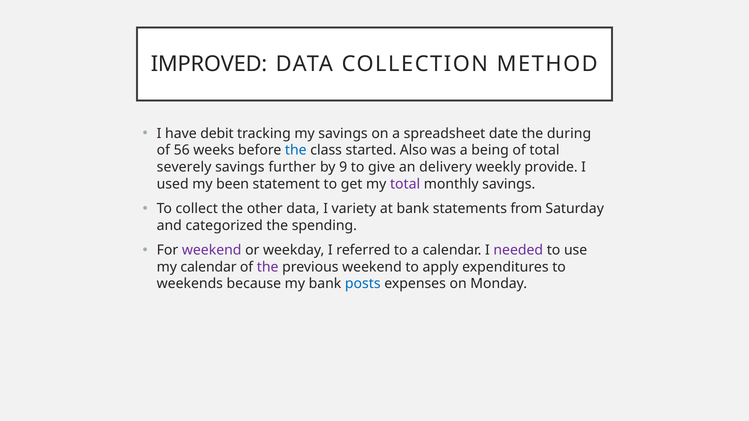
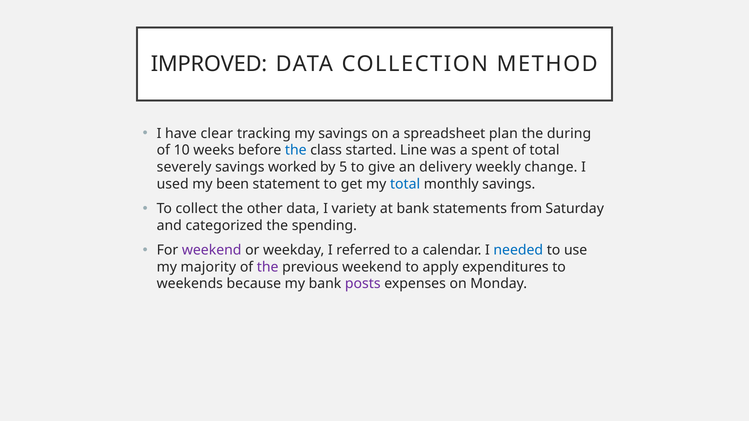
debit: debit -> clear
date: date -> plan
56: 56 -> 10
Also: Also -> Line
being: being -> spent
further: further -> worked
9: 9 -> 5
provide: provide -> change
total at (405, 184) colour: purple -> blue
needed colour: purple -> blue
my calendar: calendar -> majority
posts colour: blue -> purple
